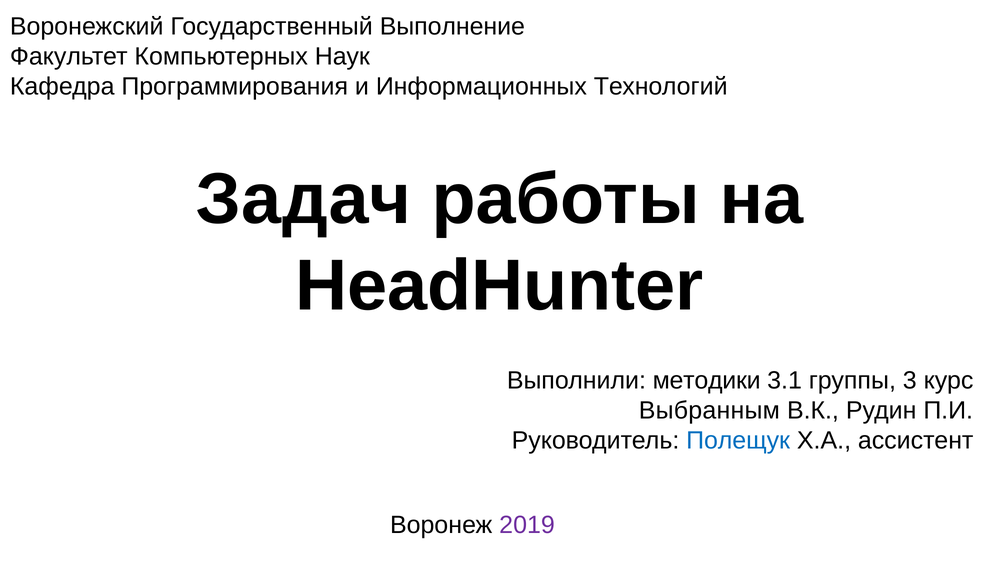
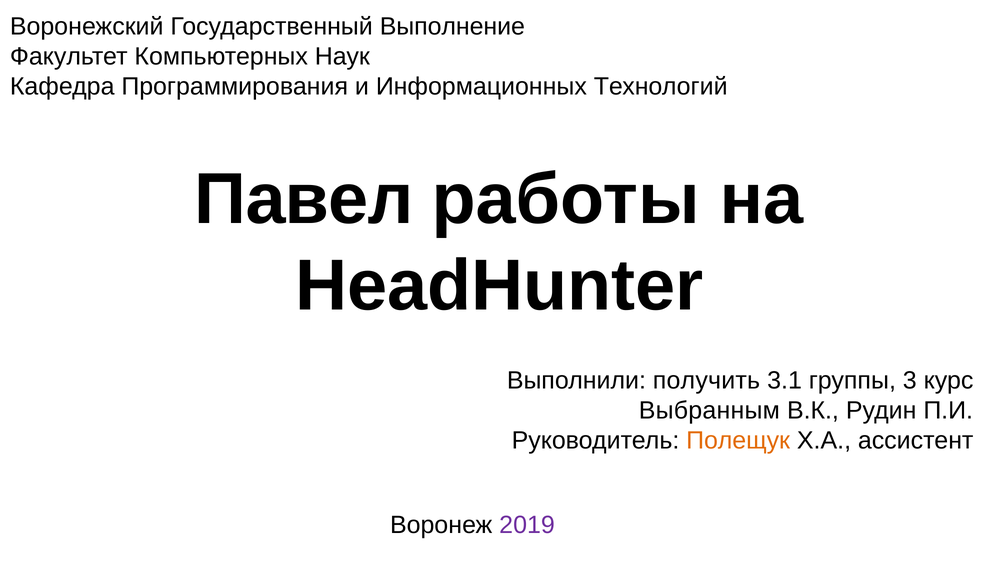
Задач: Задач -> Павел
методики: методики -> получить
Полещук colour: blue -> orange
